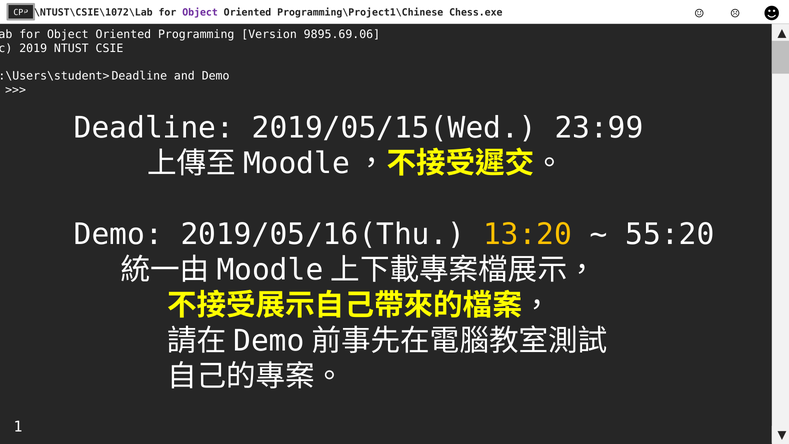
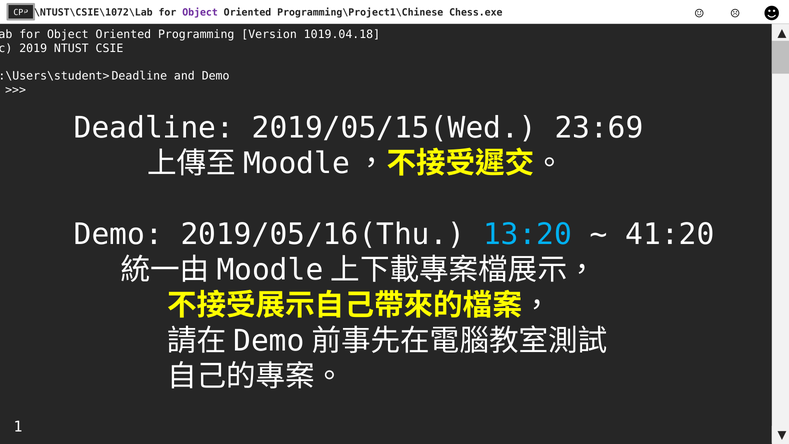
9895.69.06: 9895.69.06 -> 1019.04.18
23:99: 23:99 -> 23:69
13:20 colour: yellow -> light blue
55:20: 55:20 -> 41:20
